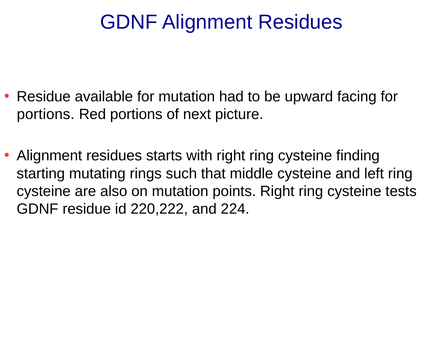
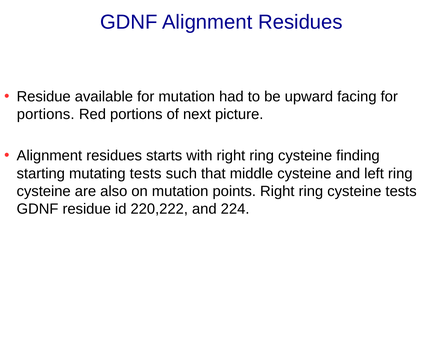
mutating rings: rings -> tests
